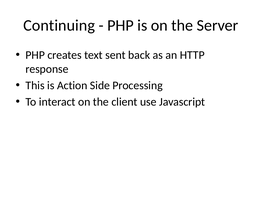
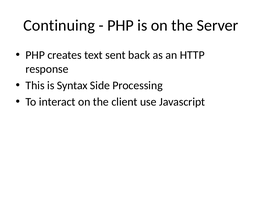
Action: Action -> Syntax
